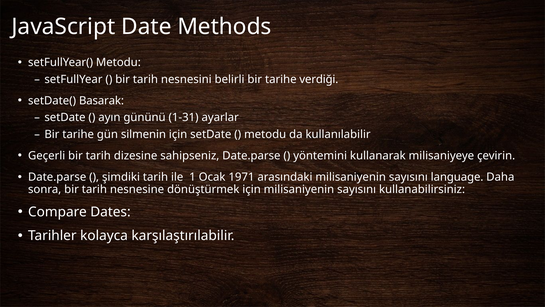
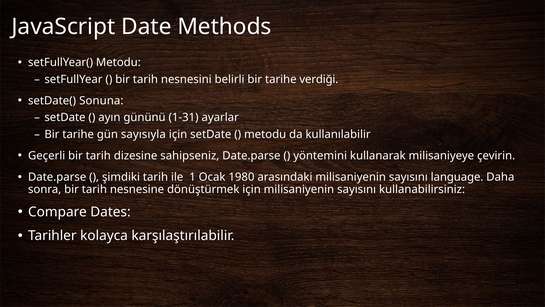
Basarak: Basarak -> Sonuna
silmenin: silmenin -> sayısıyla
1971: 1971 -> 1980
